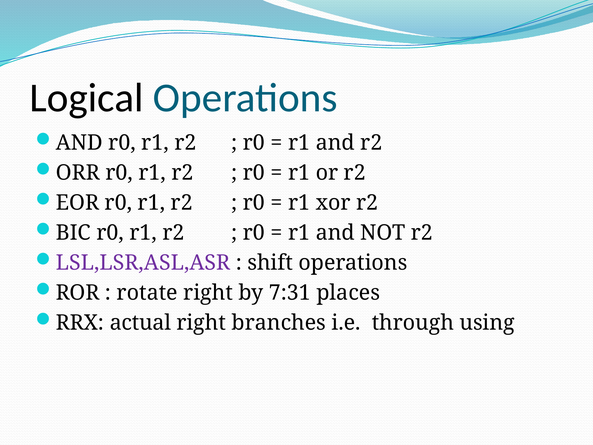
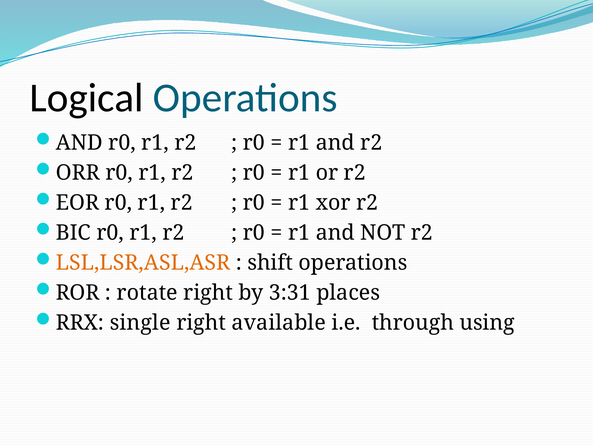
LSL,LSR,ASL,ASR colour: purple -> orange
7:31: 7:31 -> 3:31
actual: actual -> single
branches: branches -> available
